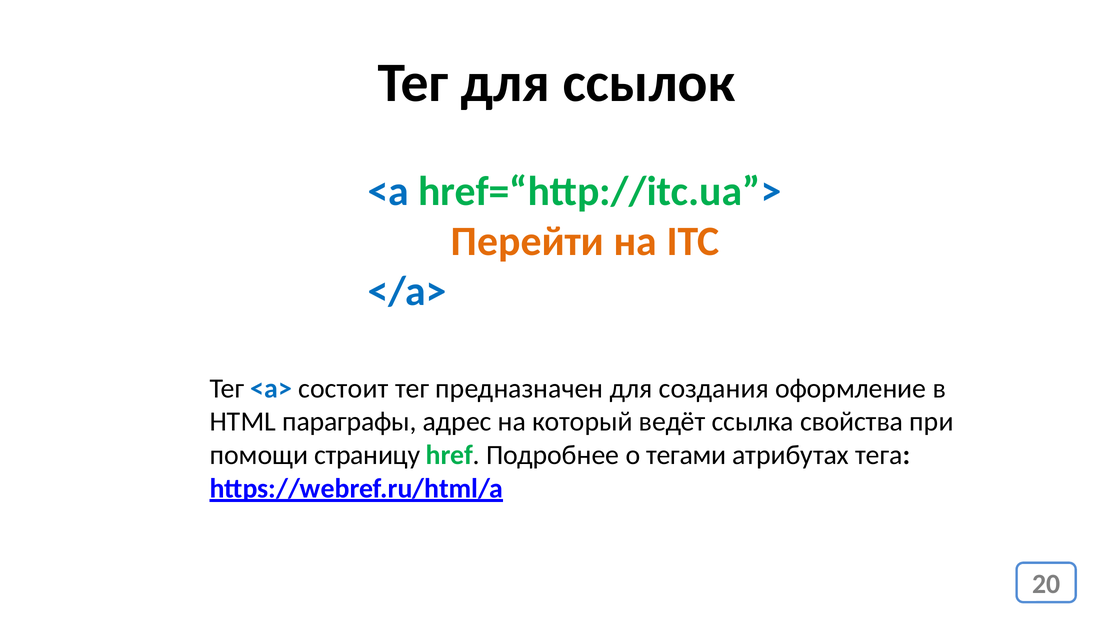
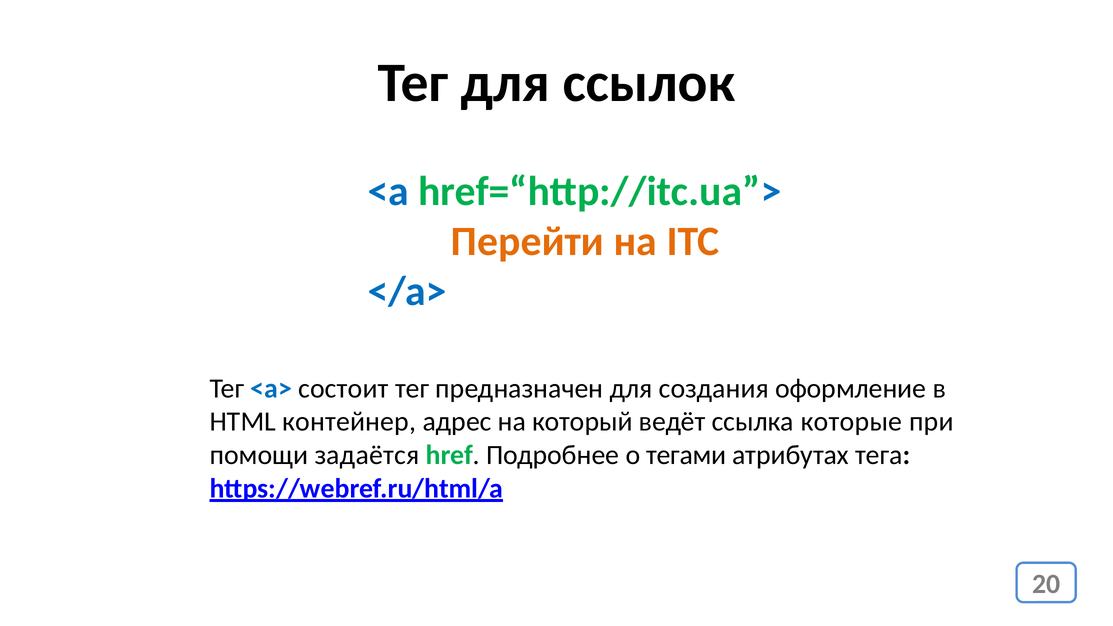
параграфы: параграфы -> контейнер
свойства: свойства -> которые
страницу: страницу -> задаётся
